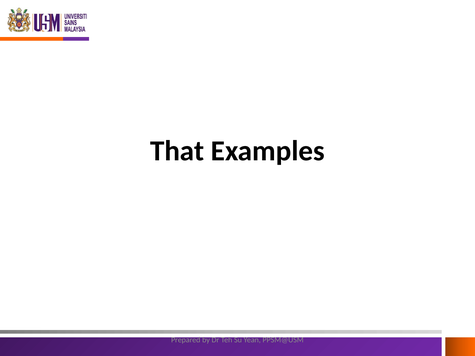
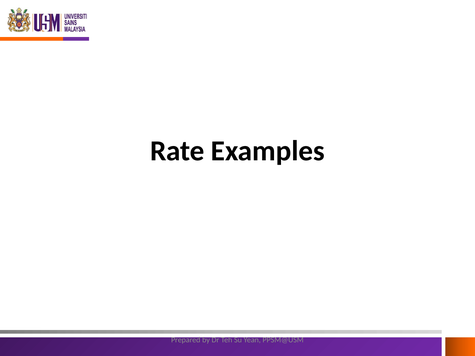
That: That -> Rate
